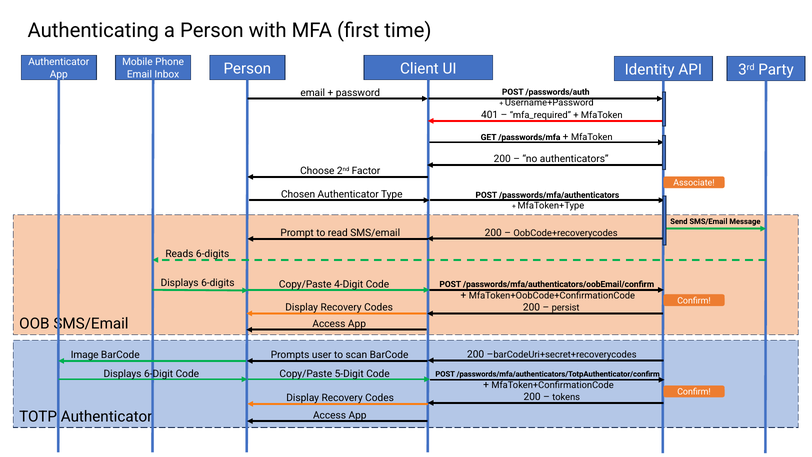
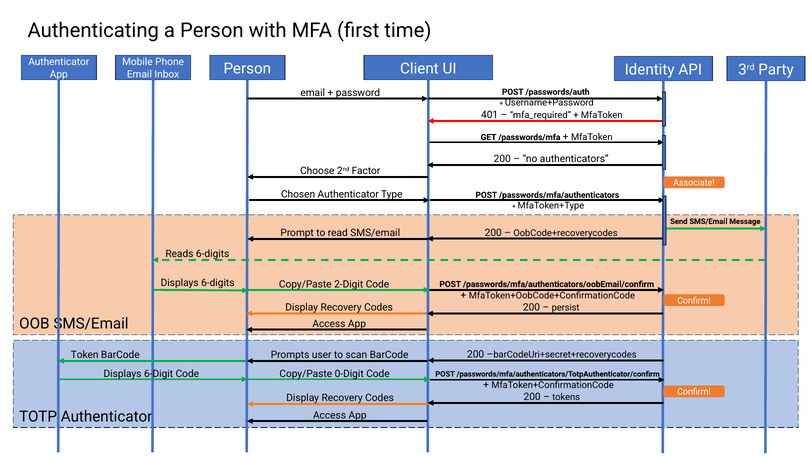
4-Digit: 4-Digit -> 2-Digit
Image: Image -> Token
5-Digit: 5-Digit -> 0-Digit
